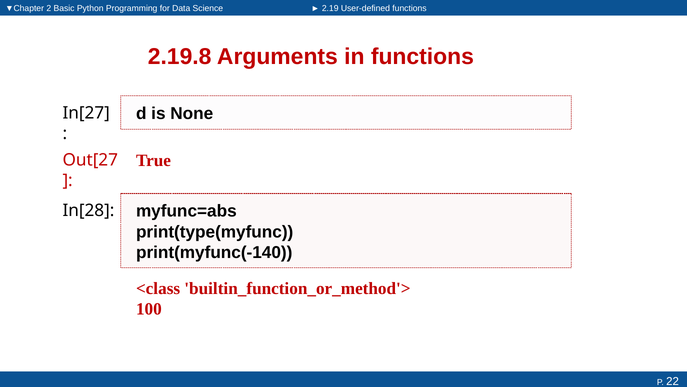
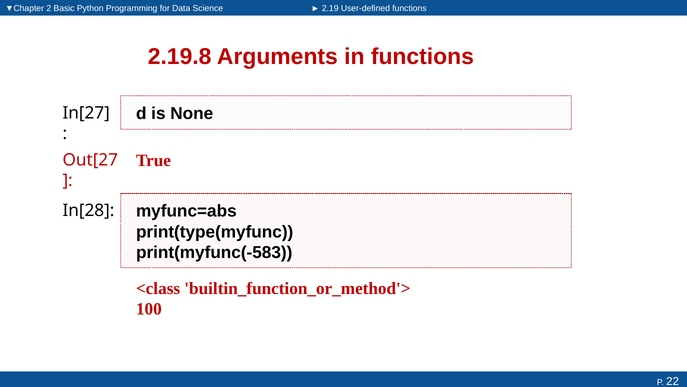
print(myfunc(-140: print(myfunc(-140 -> print(myfunc(-583
